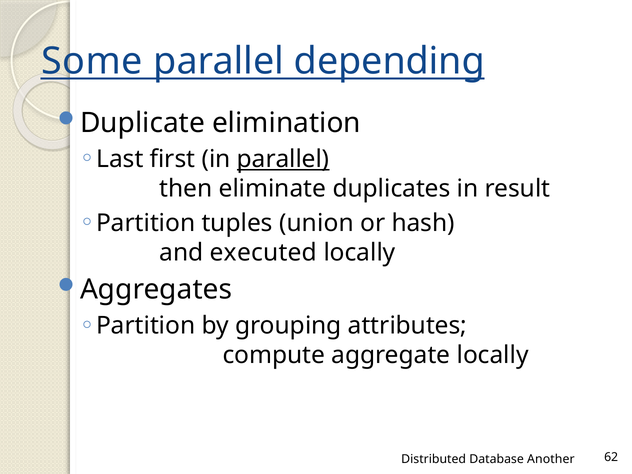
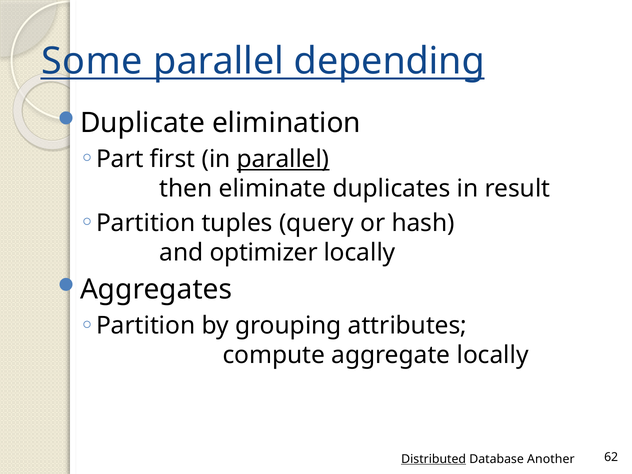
Last: Last -> Part
union: union -> query
executed: executed -> optimizer
Distributed underline: none -> present
